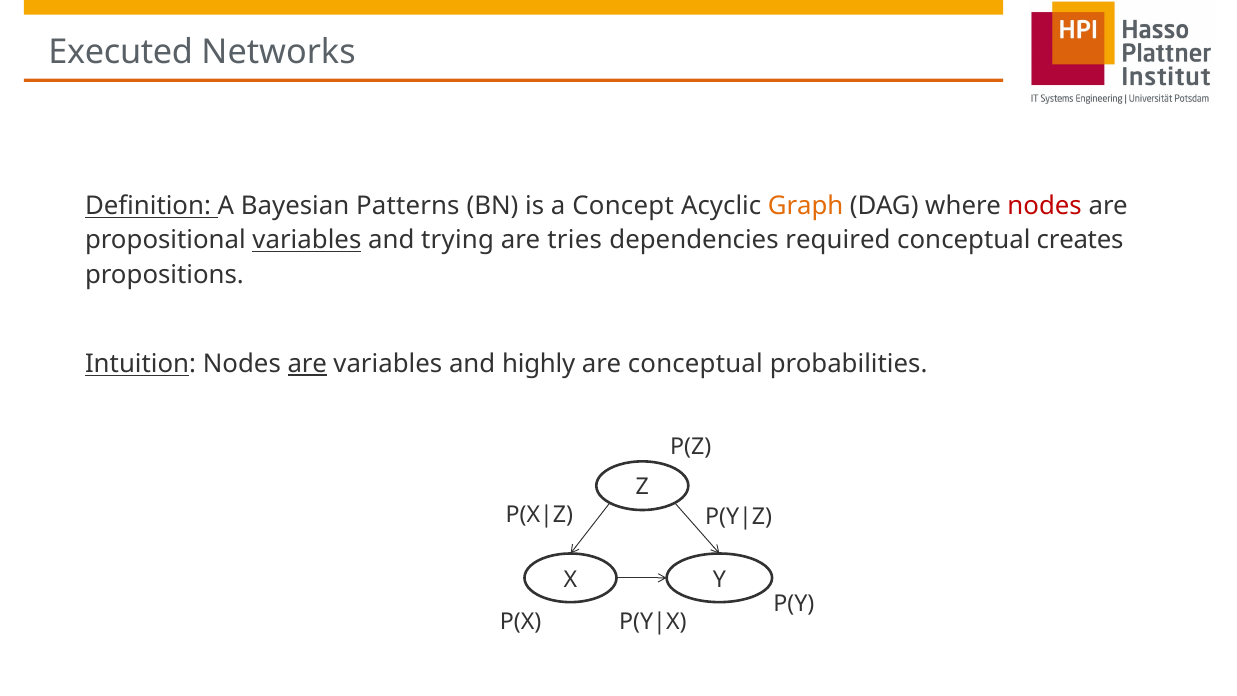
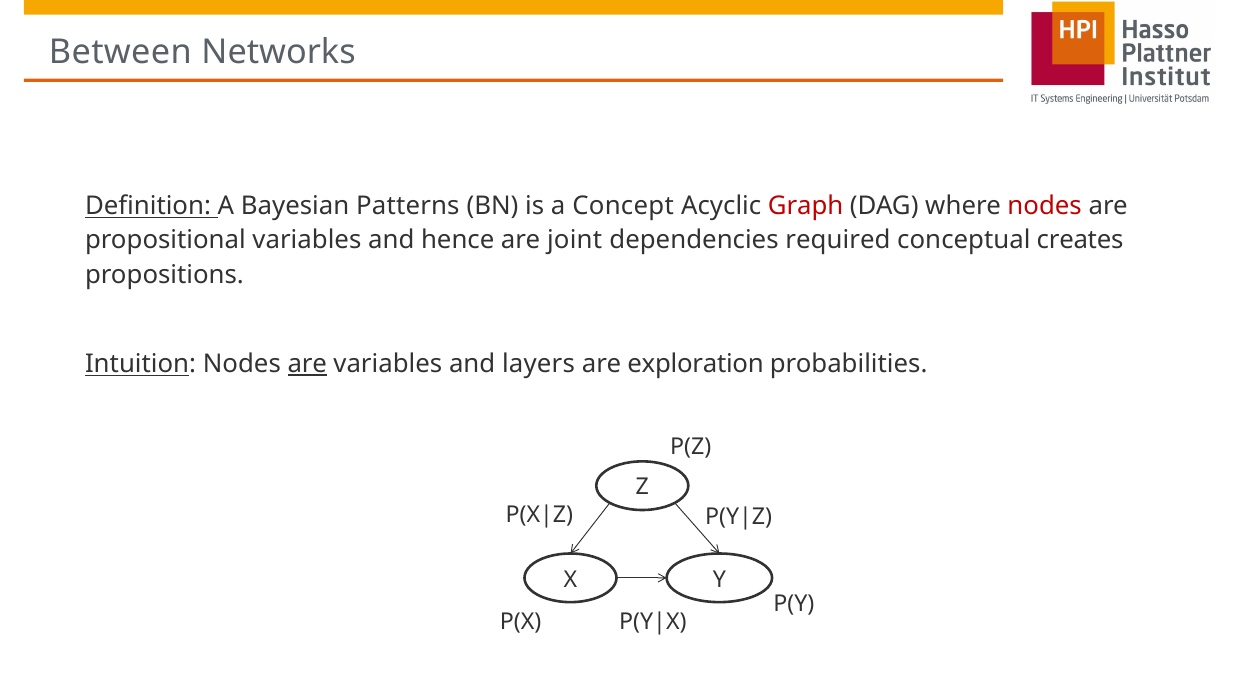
Executed: Executed -> Between
Graph colour: orange -> red
variables at (307, 240) underline: present -> none
trying: trying -> hence
tries: tries -> joint
highly: highly -> layers
are conceptual: conceptual -> exploration
